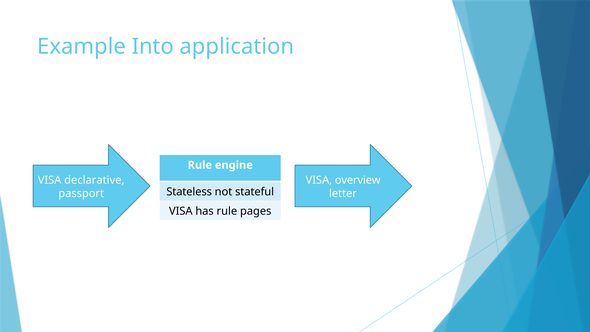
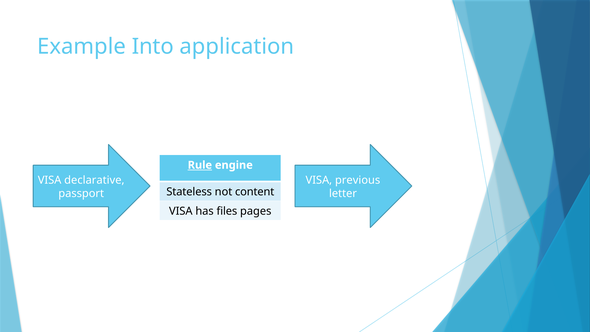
Rule at (200, 165) underline: none -> present
overview: overview -> previous
stateful: stateful -> content
has rule: rule -> files
